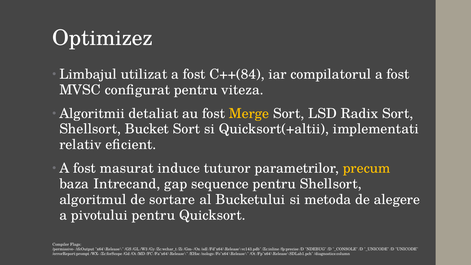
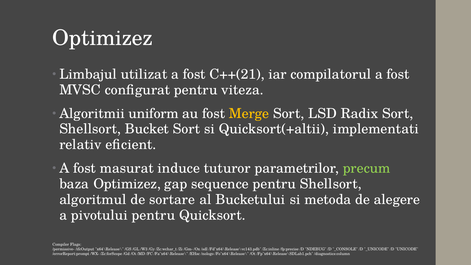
C++(84: C++(84 -> C++(21
detaliat: detaliat -> uniform
precum colour: yellow -> light green
baza Intrecand: Intrecand -> Optimizez
